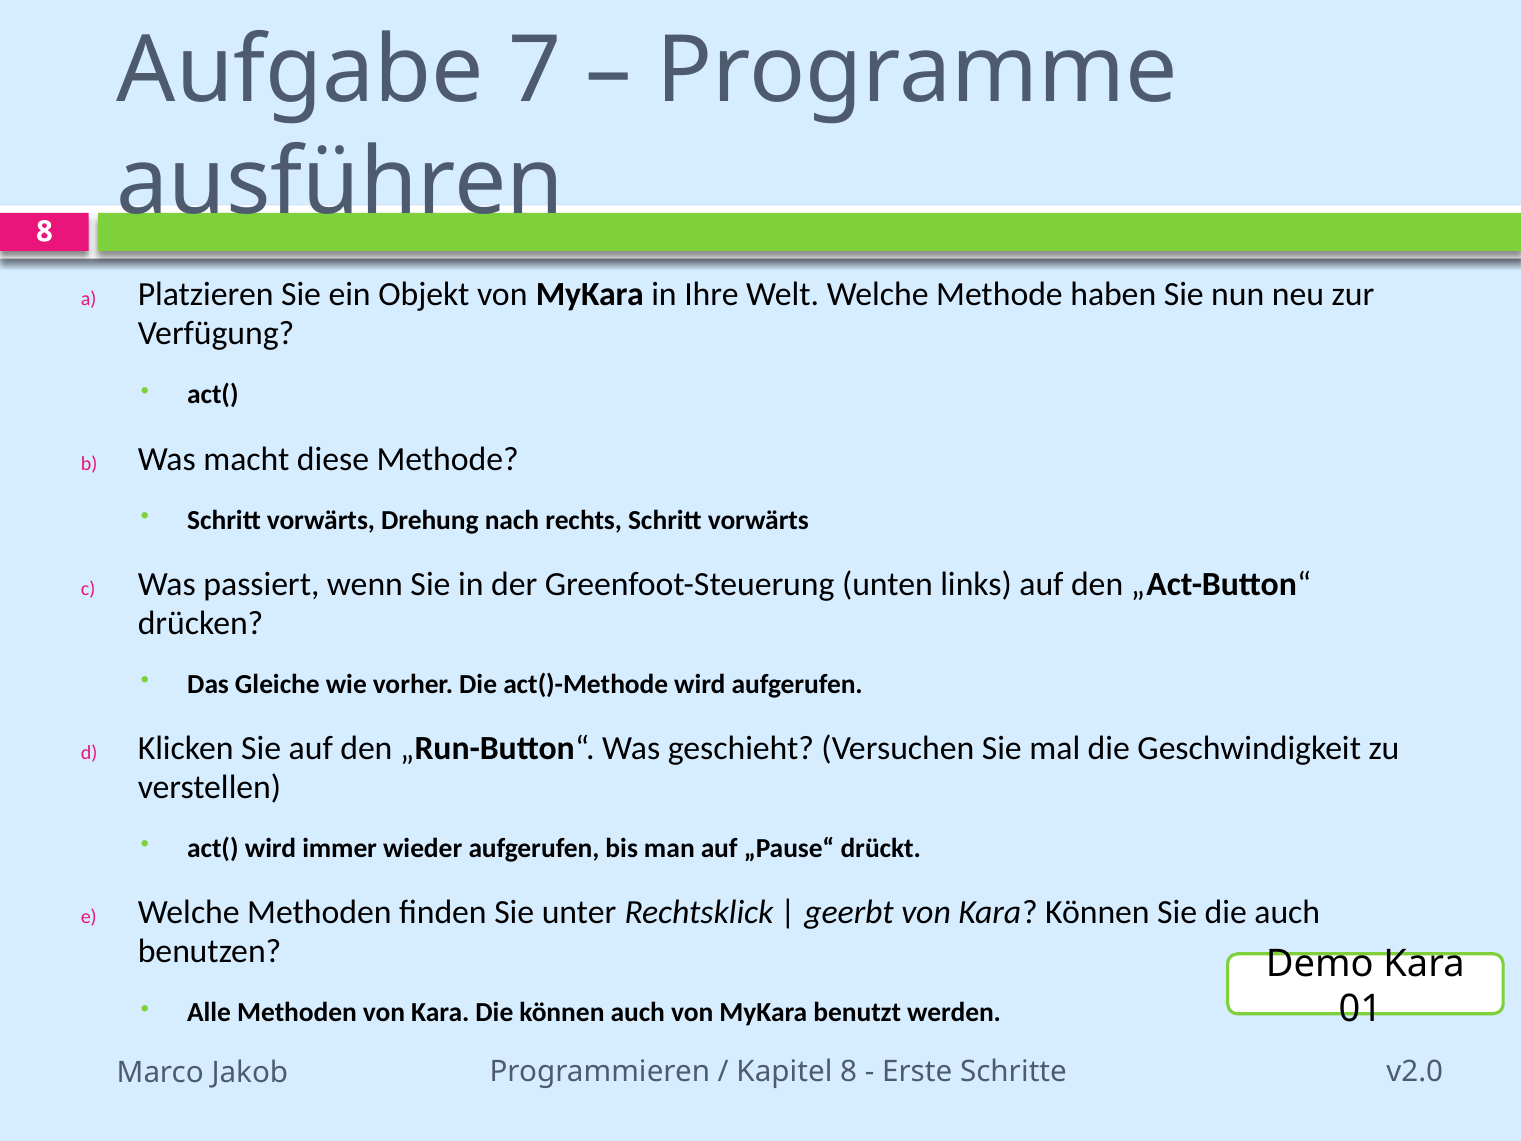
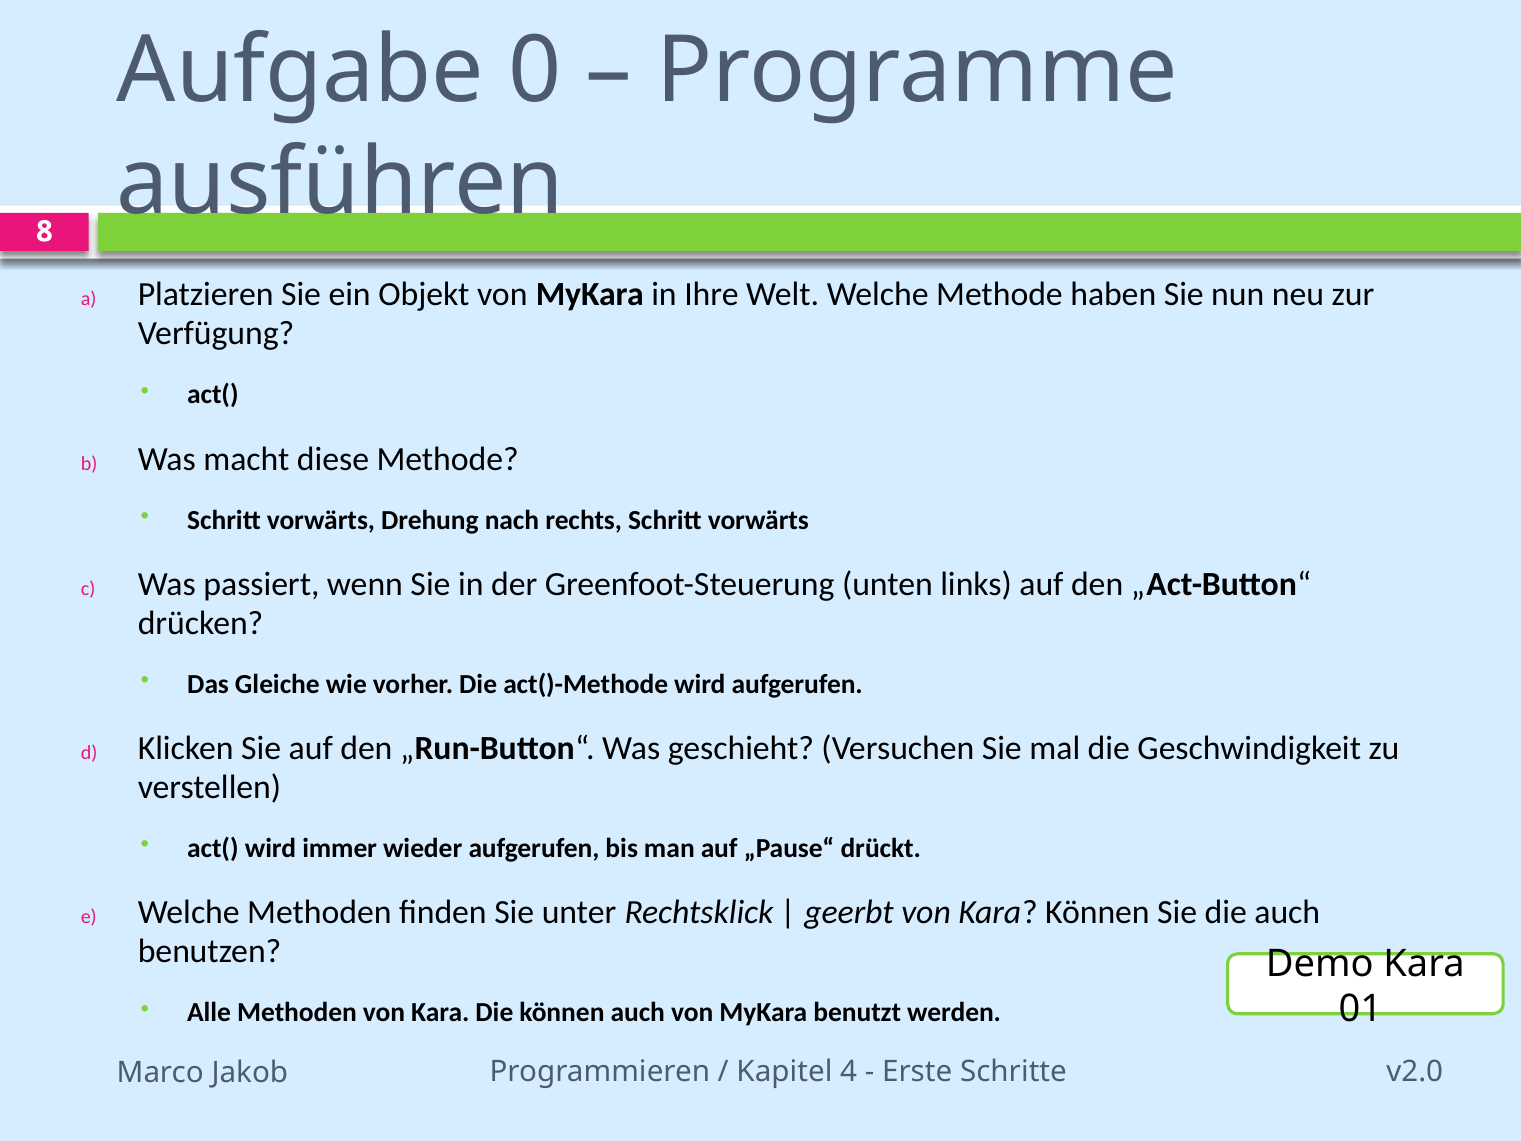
7: 7 -> 0
Kapitel 8: 8 -> 4
